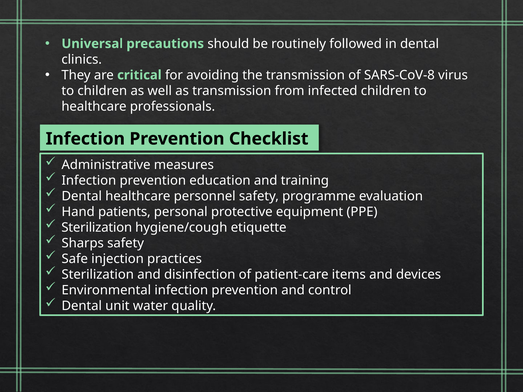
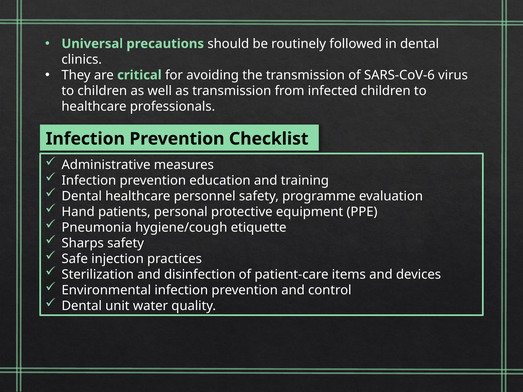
SARS-CoV-8: SARS-CoV-8 -> SARS-CoV-6
Sterilization at (97, 228): Sterilization -> Pneumonia
